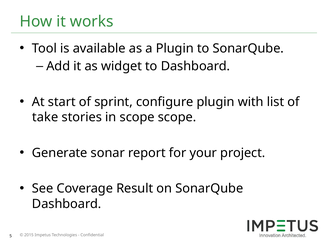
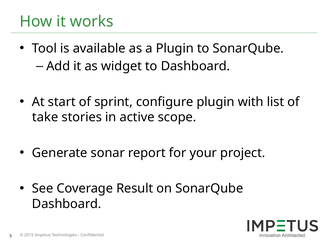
in scope: scope -> active
